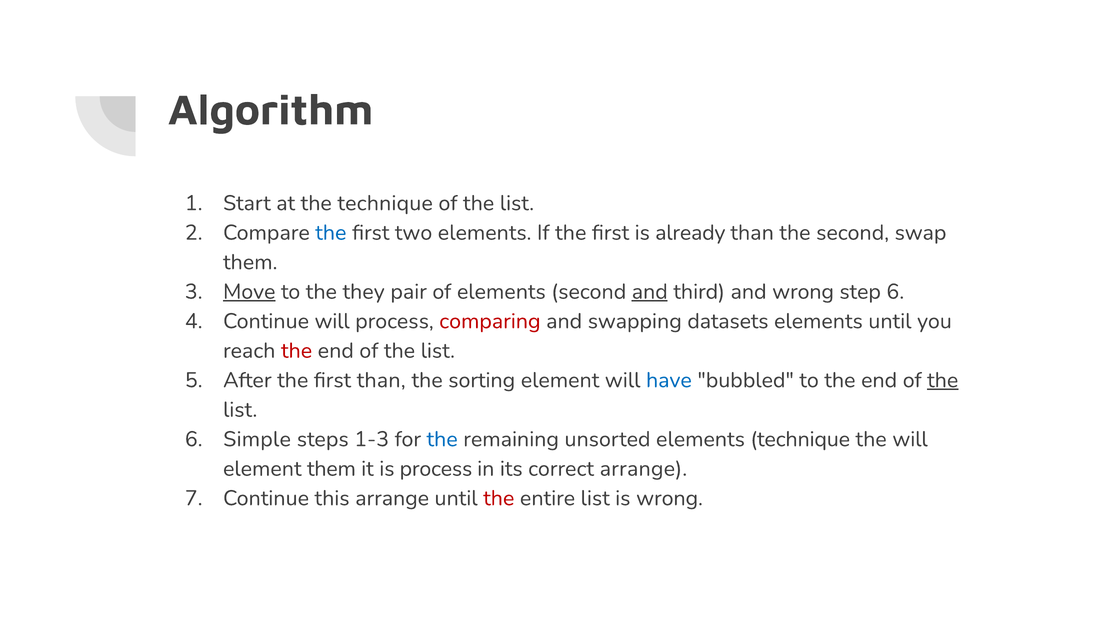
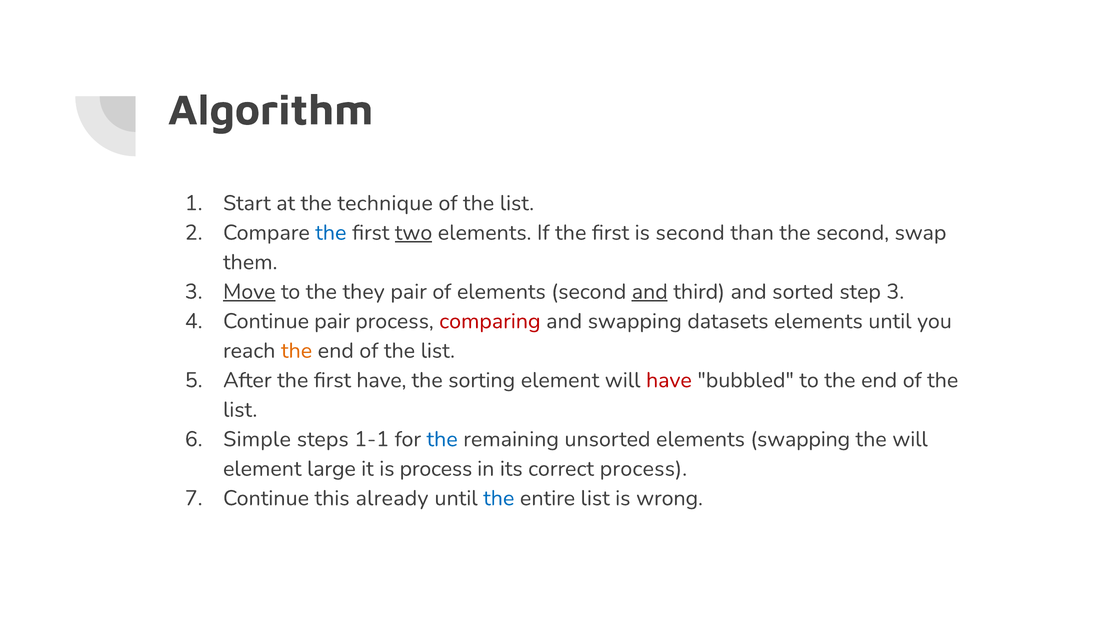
two underline: none -> present
is already: already -> second
and wrong: wrong -> sorted
step 6: 6 -> 3
Continue will: will -> pair
the at (297, 351) colour: red -> orange
first than: than -> have
have at (669, 380) colour: blue -> red
the at (943, 380) underline: present -> none
1-3: 1-3 -> 1-1
elements technique: technique -> swapping
element them: them -> large
correct arrange: arrange -> process
this arrange: arrange -> already
the at (499, 498) colour: red -> blue
